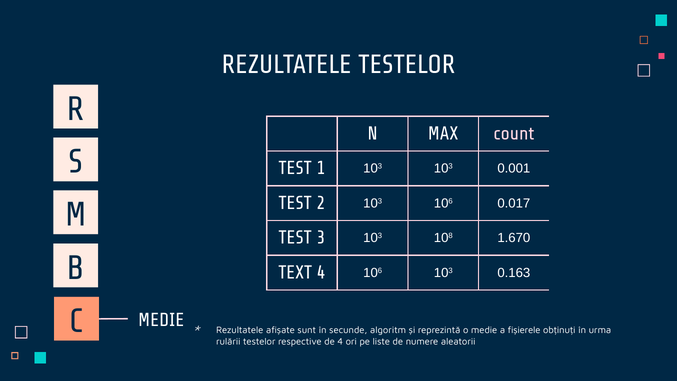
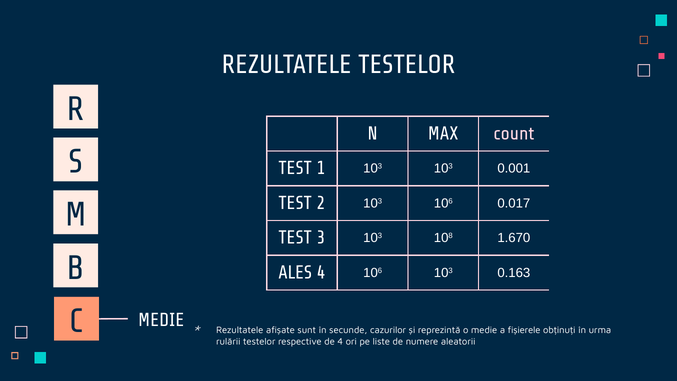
TEXT: TEXT -> ALES
algoritm: algoritm -> cazurilor
